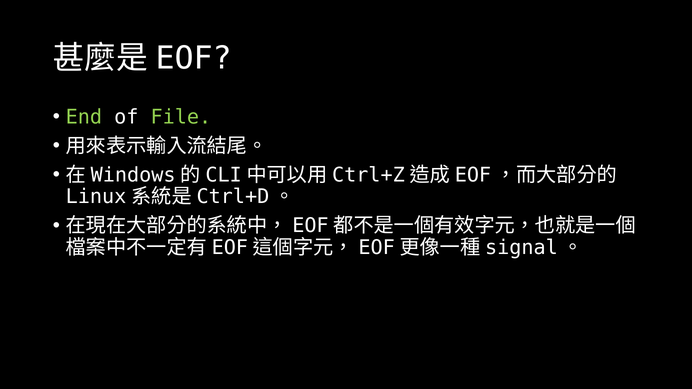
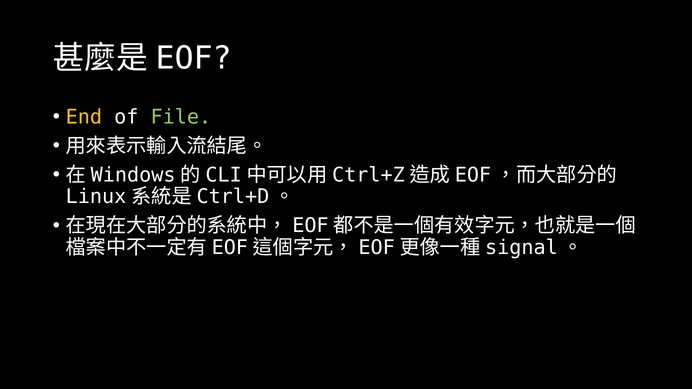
End colour: light green -> yellow
